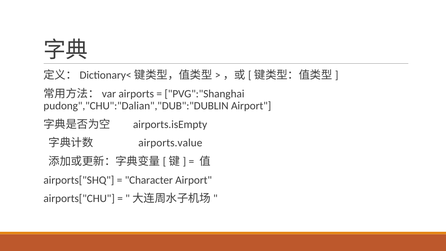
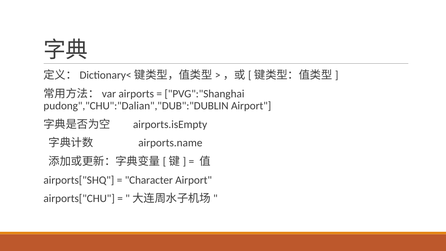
airports.value: airports.value -> airports.name
